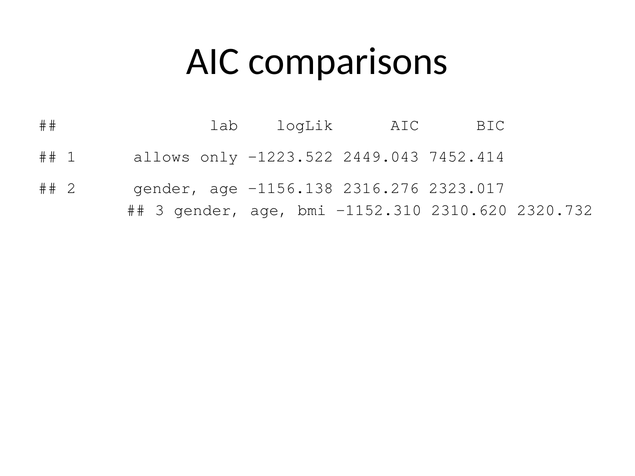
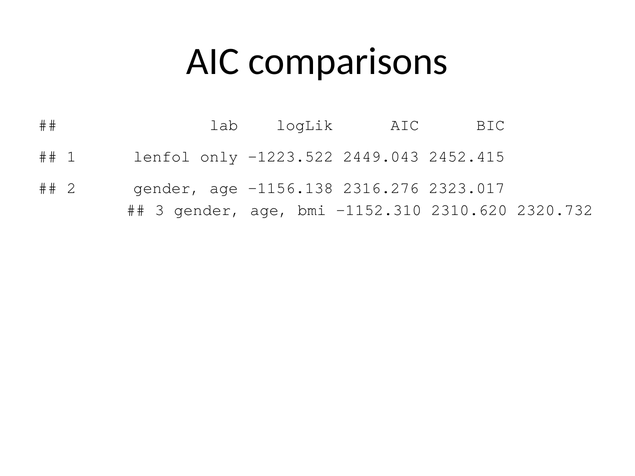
allows: allows -> lenfol
7452.414: 7452.414 -> 2452.415
